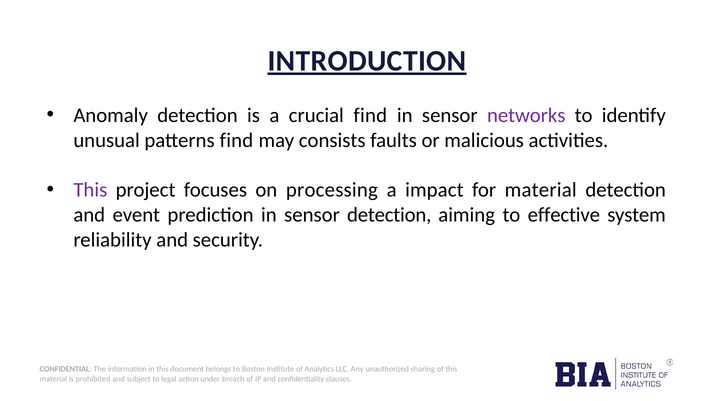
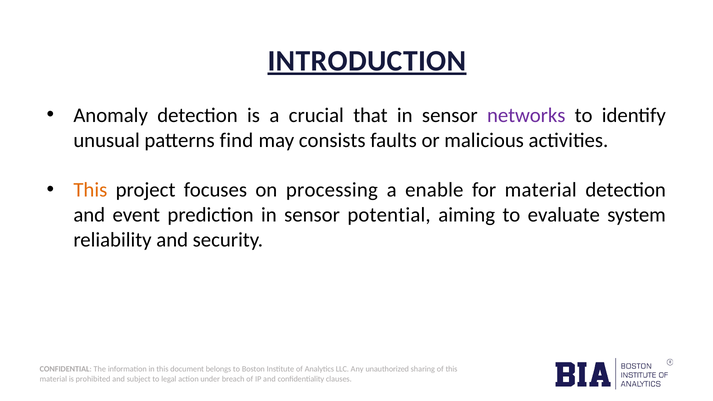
crucial find: find -> that
This at (90, 190) colour: purple -> orange
impact: impact -> enable
sensor detection: detection -> potential
effective: effective -> evaluate
